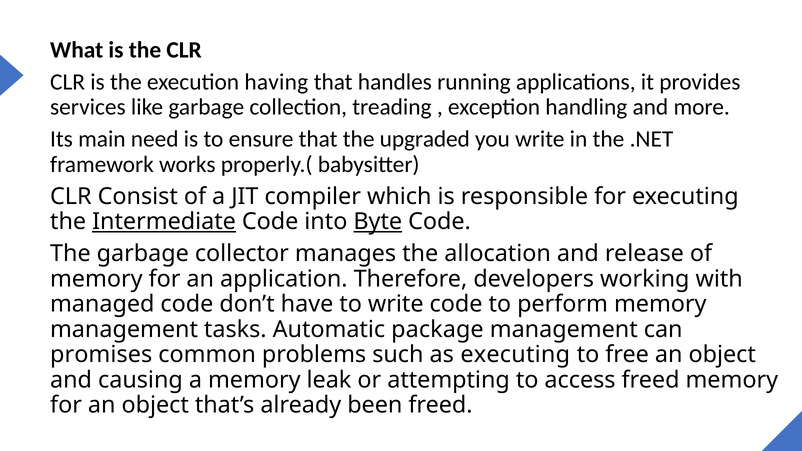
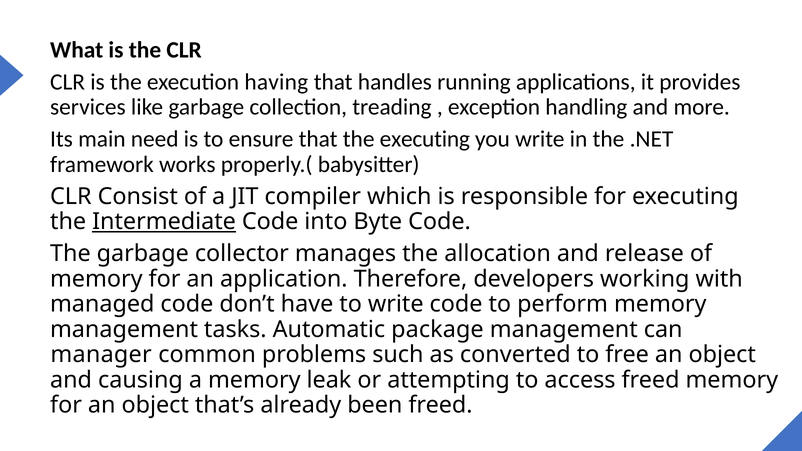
the upgraded: upgraded -> executing
Byte underline: present -> none
promises: promises -> manager
as executing: executing -> converted
